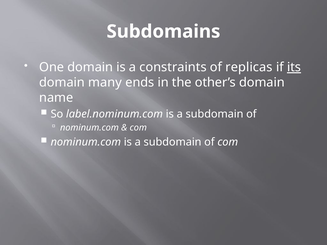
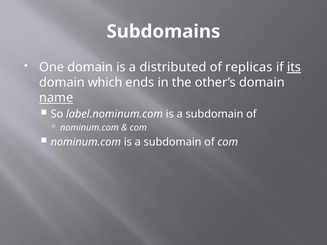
constraints: constraints -> distributed
many: many -> which
name underline: none -> present
